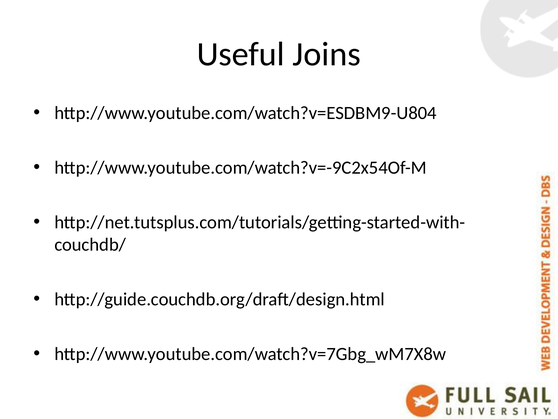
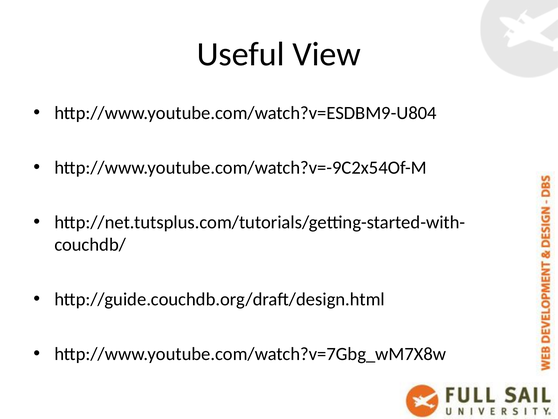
Joins: Joins -> View
